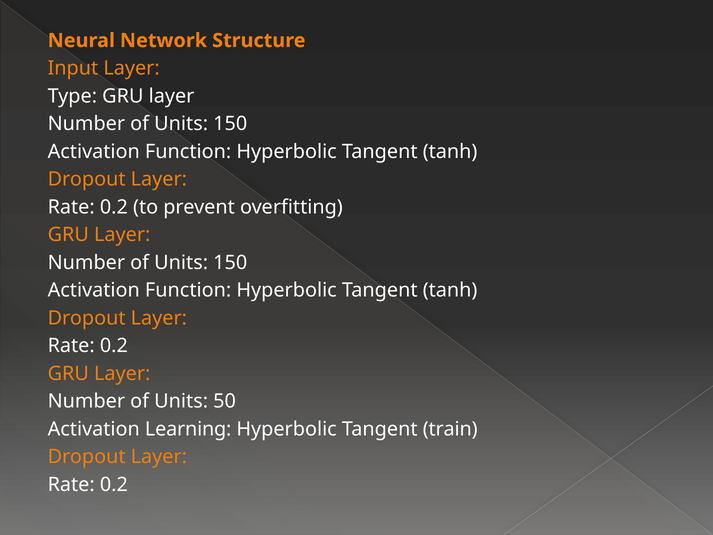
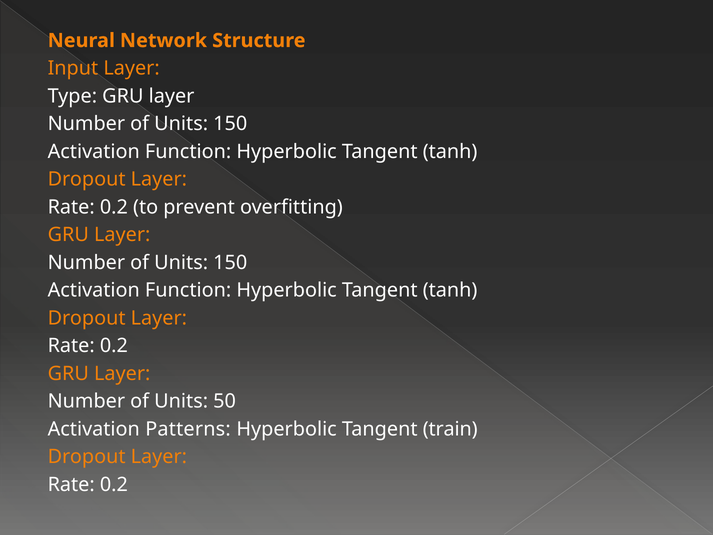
Learning: Learning -> Patterns
